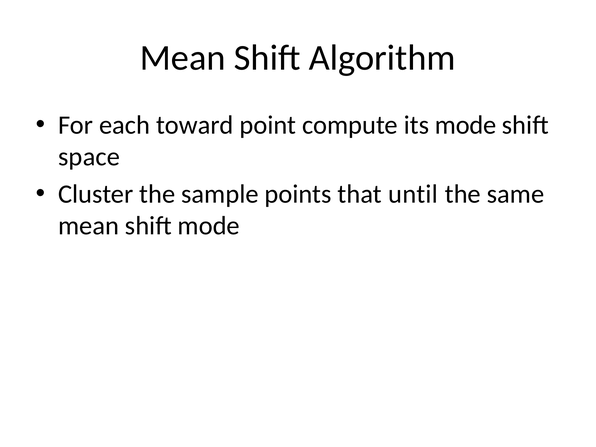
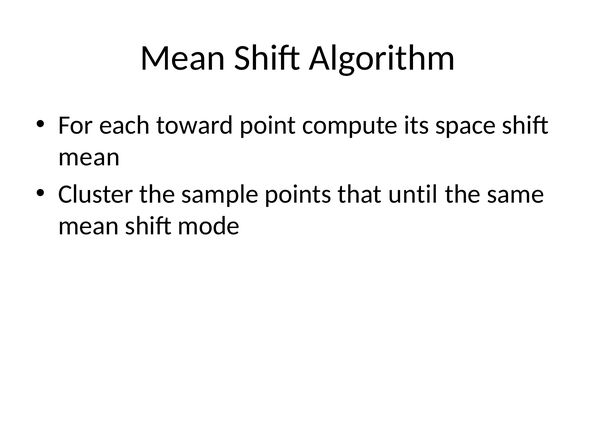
its mode: mode -> space
space at (89, 157): space -> mean
